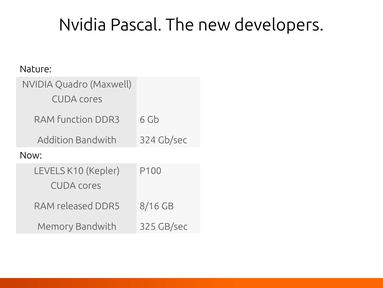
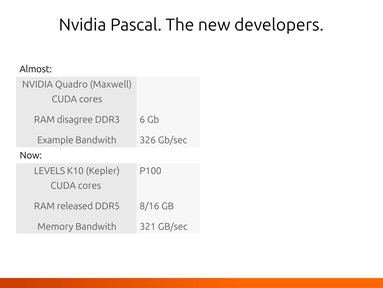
Nature: Nature -> Almost
function: function -> disagree
Addition: Addition -> Example
324: 324 -> 326
325: 325 -> 321
